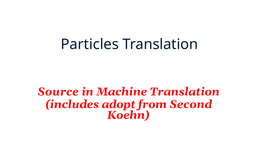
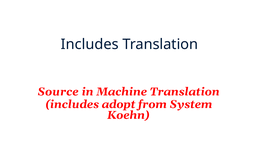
Particles at (90, 44): Particles -> Includes
Second: Second -> System
